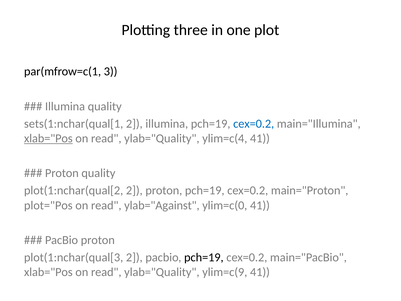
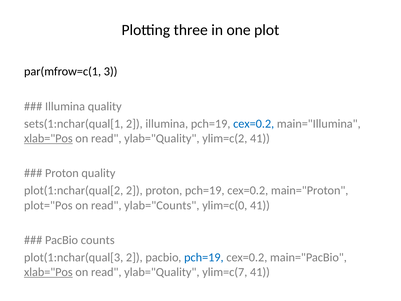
ylim=c(4: ylim=c(4 -> ylim=c(2
ylab="Against: ylab="Against -> ylab="Counts
PacBio proton: proton -> counts
pch=19 at (204, 257) colour: black -> blue
xlab="Pos at (48, 272) underline: none -> present
ylim=c(9: ylim=c(9 -> ylim=c(7
